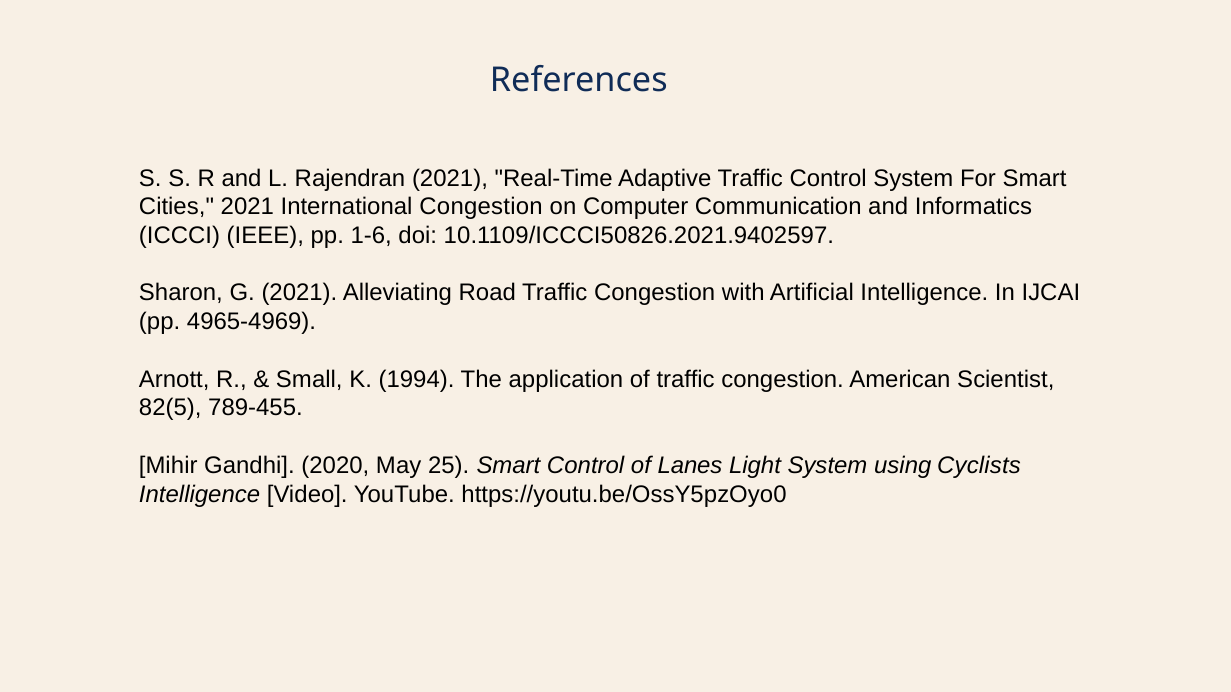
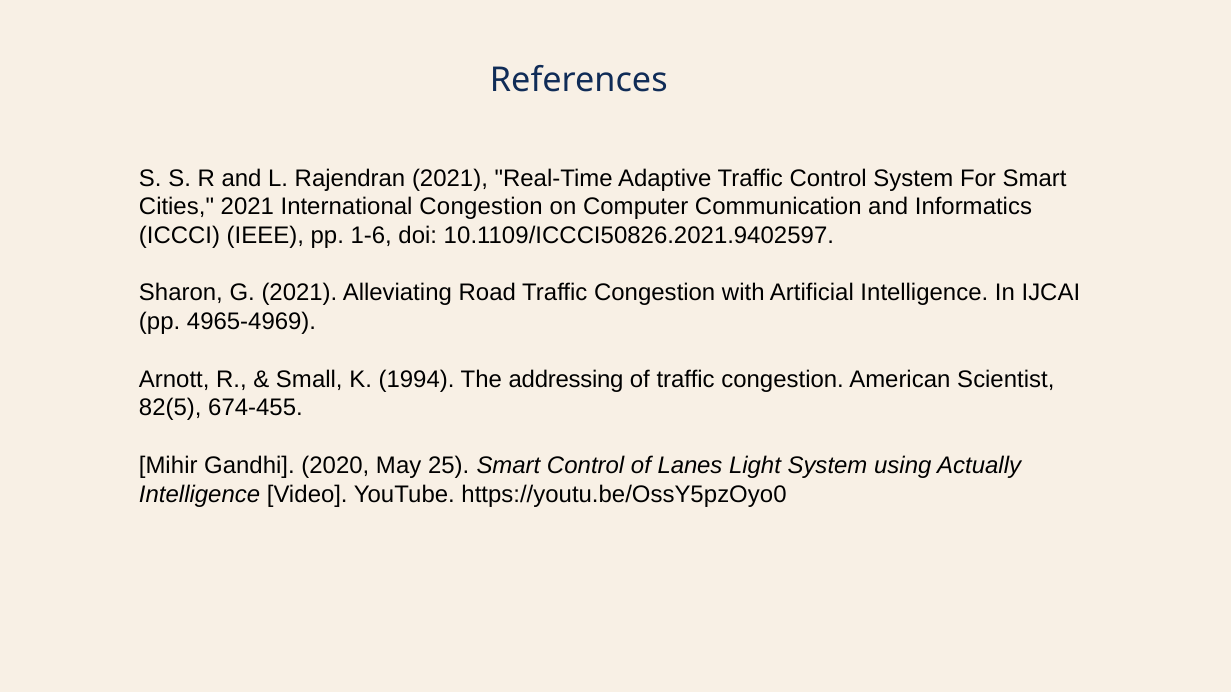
application: application -> addressing
789-455: 789-455 -> 674-455
Cyclists: Cyclists -> Actually
